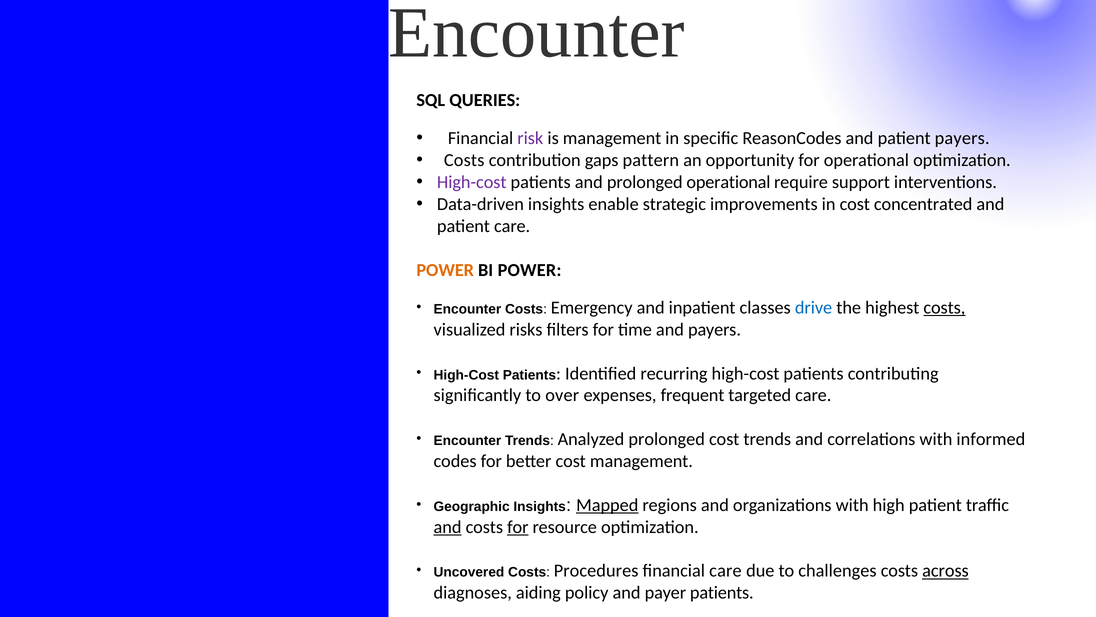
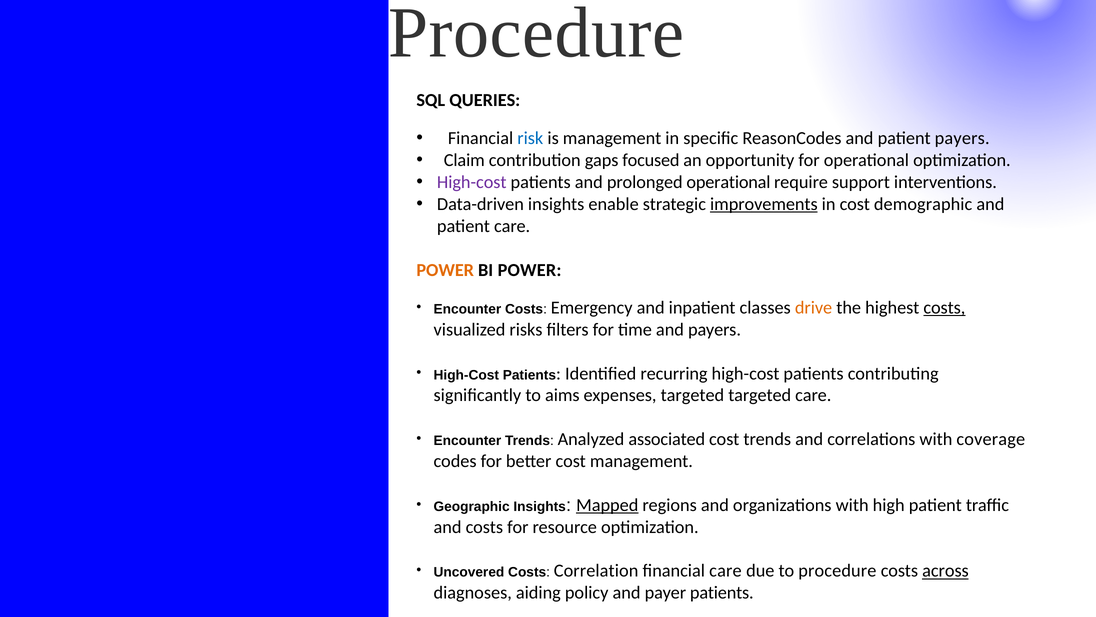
Encounter at (536, 33): Encounter -> Procedure
risk colour: purple -> blue
Costs at (464, 160): Costs -> Claim
pattern: pattern -> focused
improvements underline: none -> present
concentrated: concentrated -> demographic
drive colour: blue -> orange
over: over -> aims
expenses frequent: frequent -> targeted
Analyzed prolonged: prolonged -> associated
informed: informed -> coverage
and at (448, 527) underline: present -> none
for at (518, 527) underline: present -> none
Procedures: Procedures -> Correlation
to challenges: challenges -> procedure
